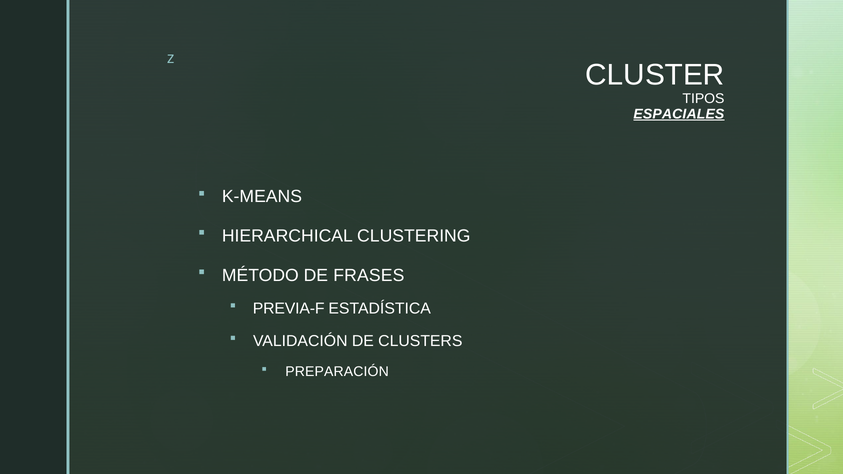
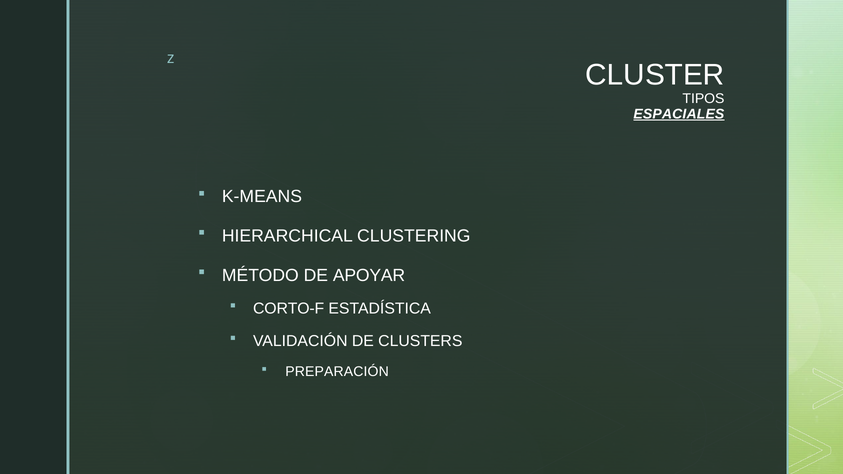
FRASES: FRASES -> APOYAR
PREVIA-F: PREVIA-F -> CORTO-F
